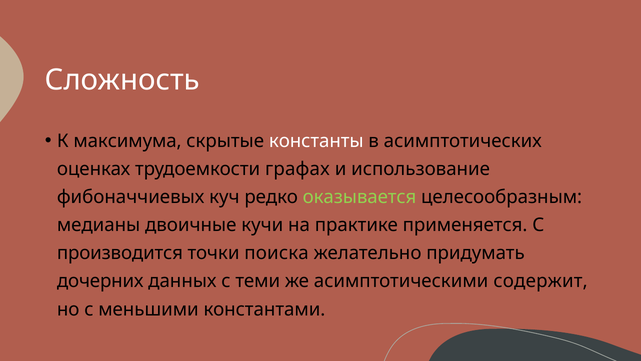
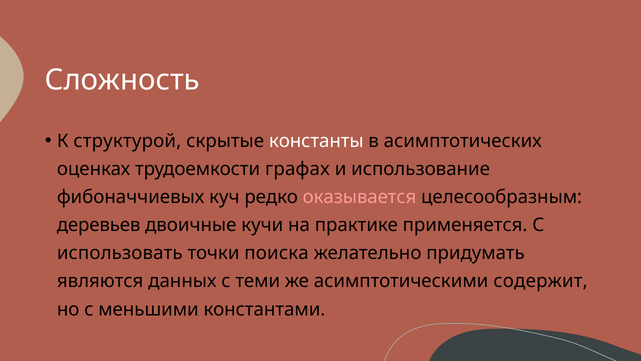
максимума: максимума -> структурой
оказывается colour: light green -> pink
медианы: медианы -> деревьев
производится: производится -> использовать
дочерних: дочерних -> являются
